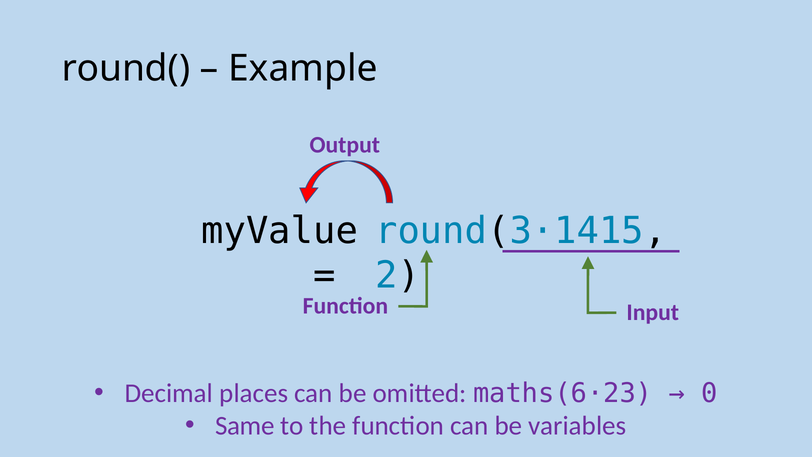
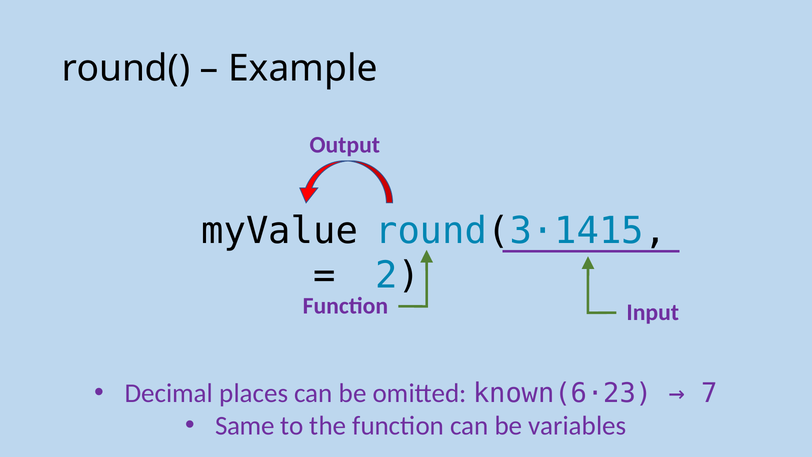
maths(6·23: maths(6·23 -> known(6·23
0: 0 -> 7
